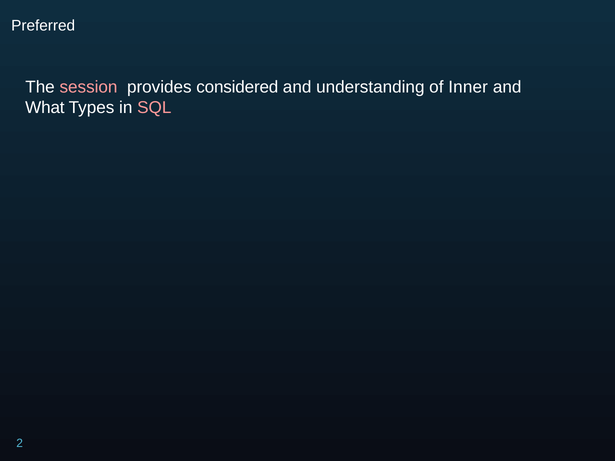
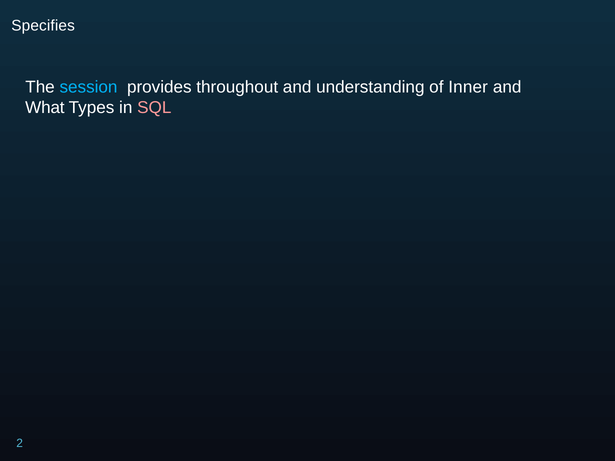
Preferred: Preferred -> Specifies
session colour: pink -> light blue
considered: considered -> throughout
